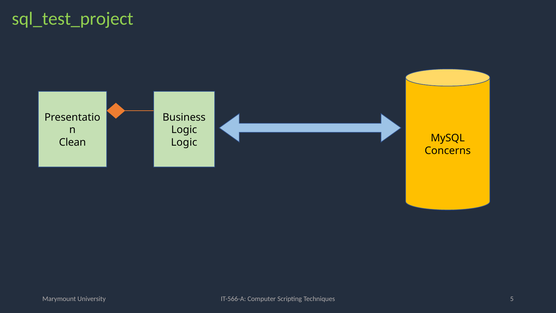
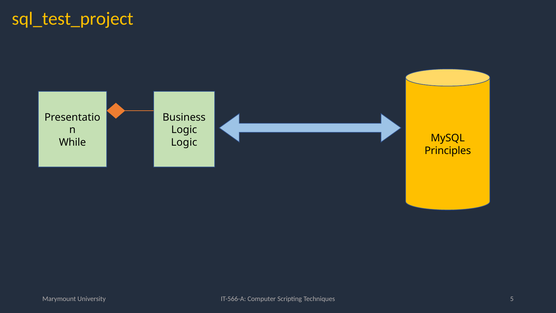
sql_test_project colour: light green -> yellow
Clean: Clean -> While
Concerns: Concerns -> Principles
